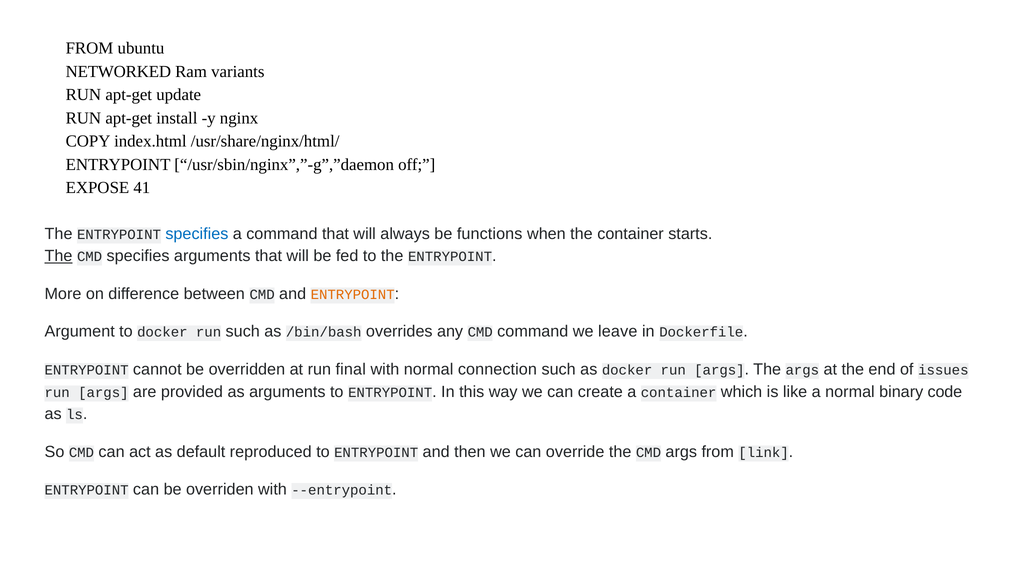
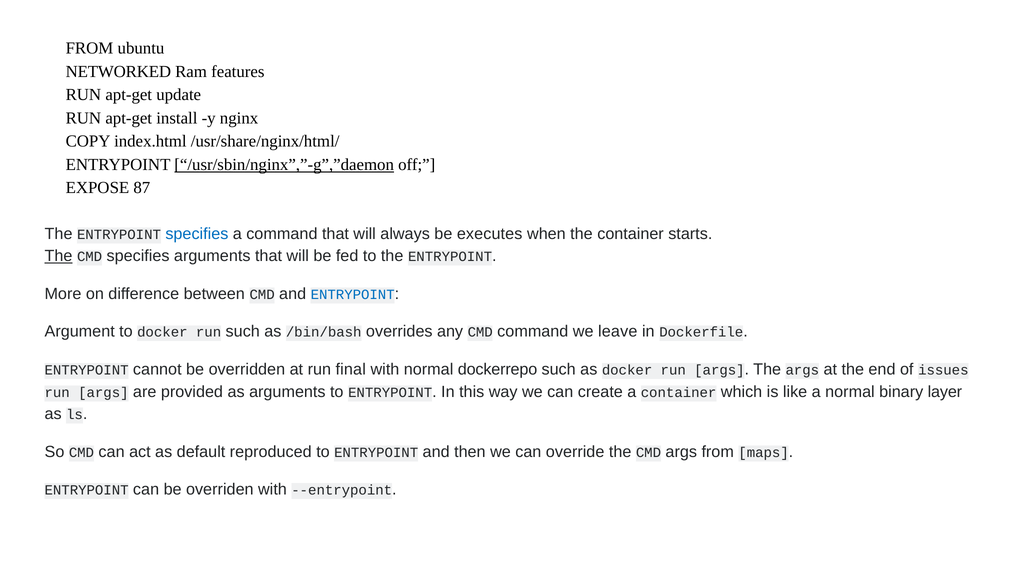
variants: variants -> features
/usr/sbin/nginx”,”-g”,”daemon underline: none -> present
41: 41 -> 87
functions: functions -> executes
ENTRYPOINT at (353, 295) colour: orange -> blue
connection: connection -> dockerrepo
code: code -> layer
link: link -> maps
